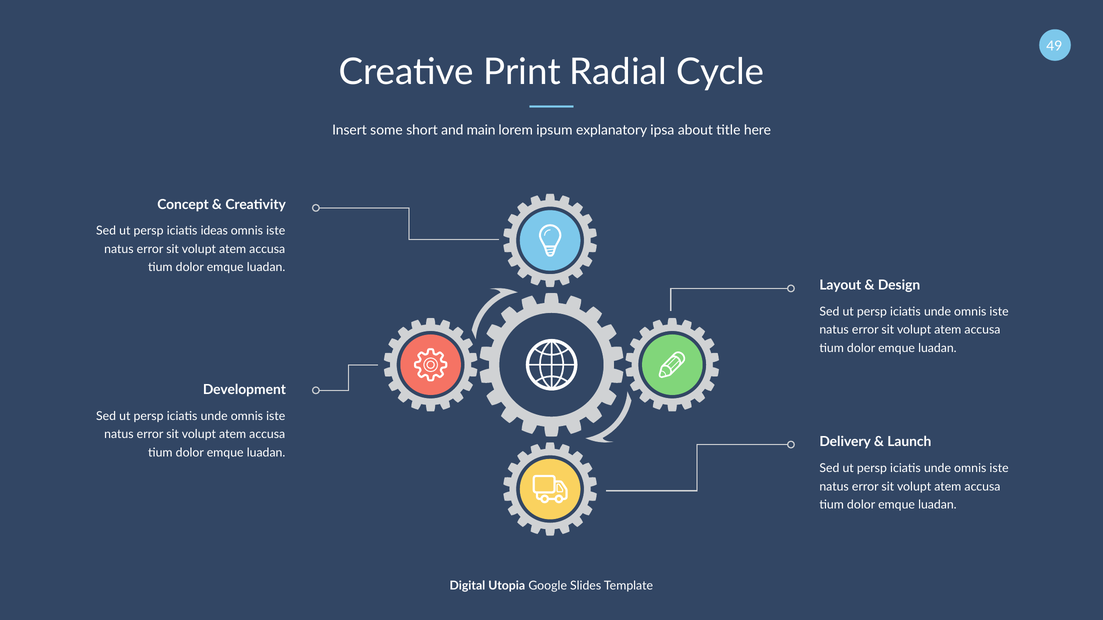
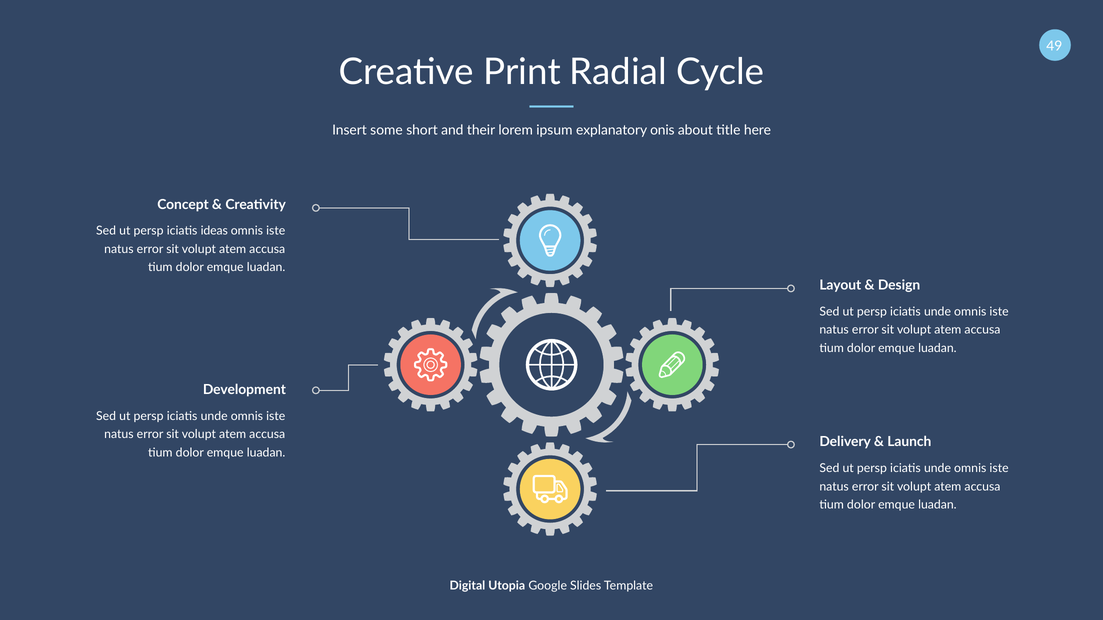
main: main -> their
ipsa: ipsa -> onis
